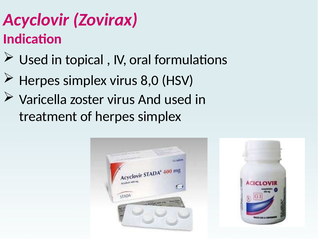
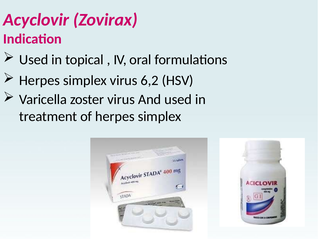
8,0: 8,0 -> 6,2
